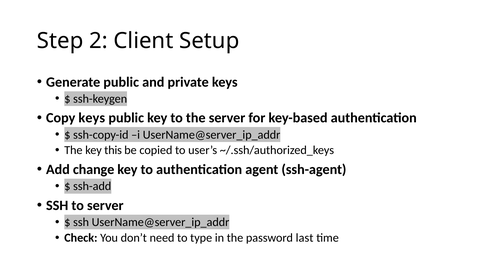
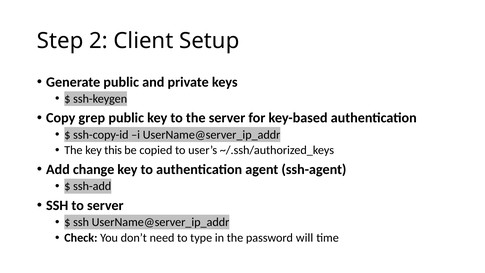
Copy keys: keys -> grep
last: last -> will
